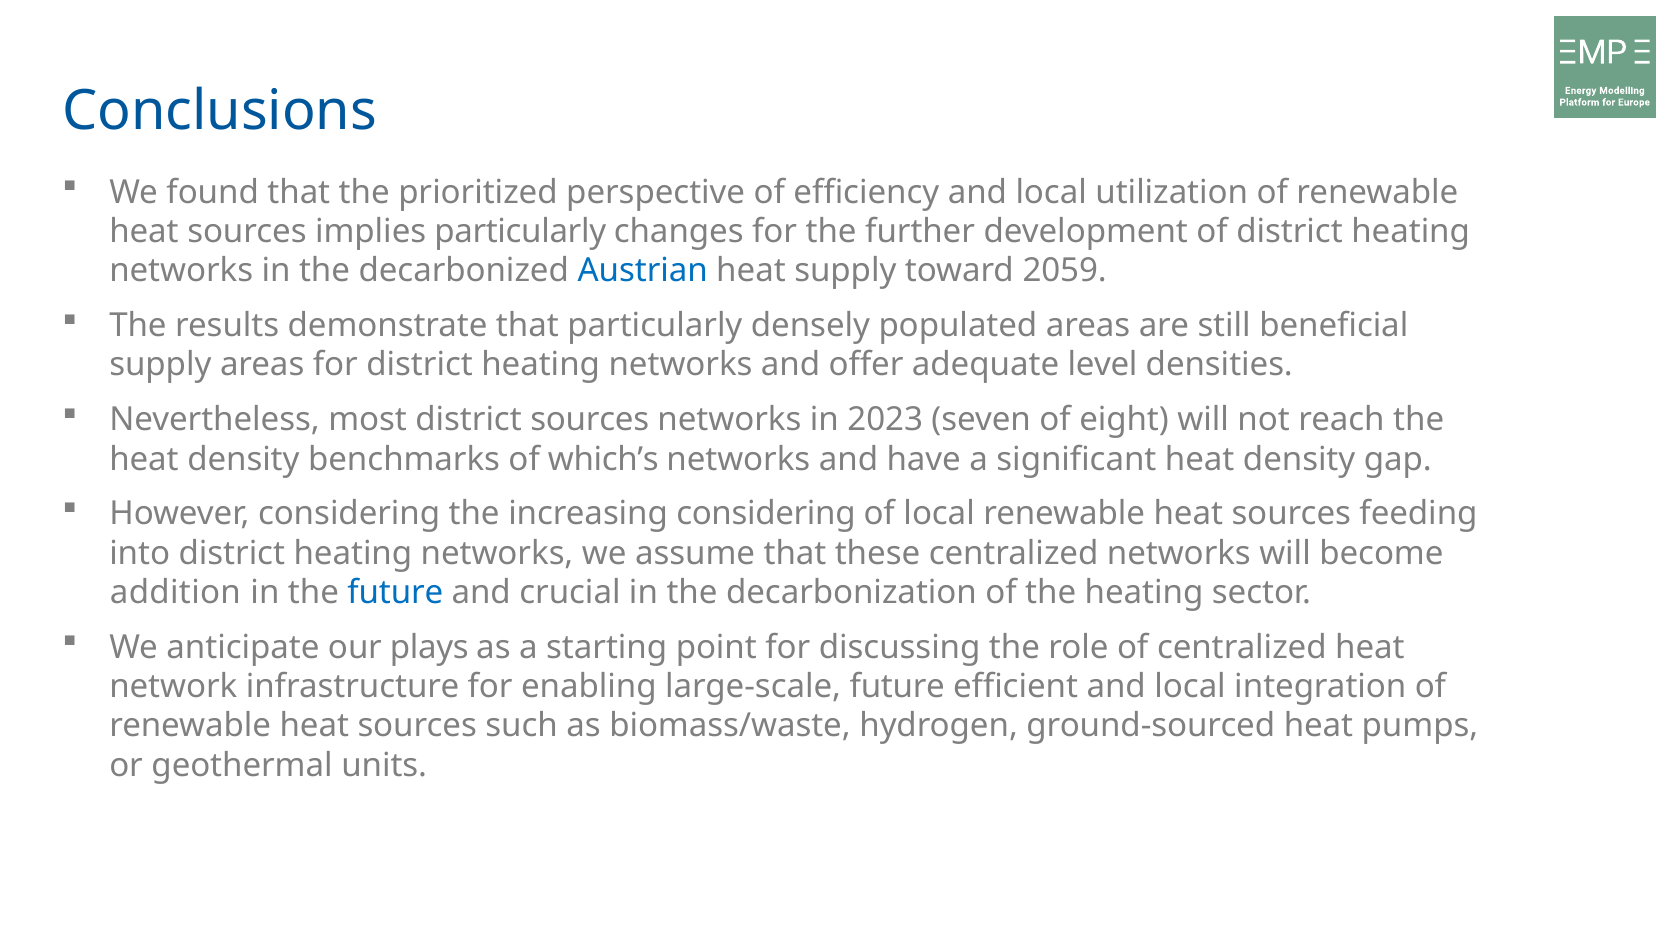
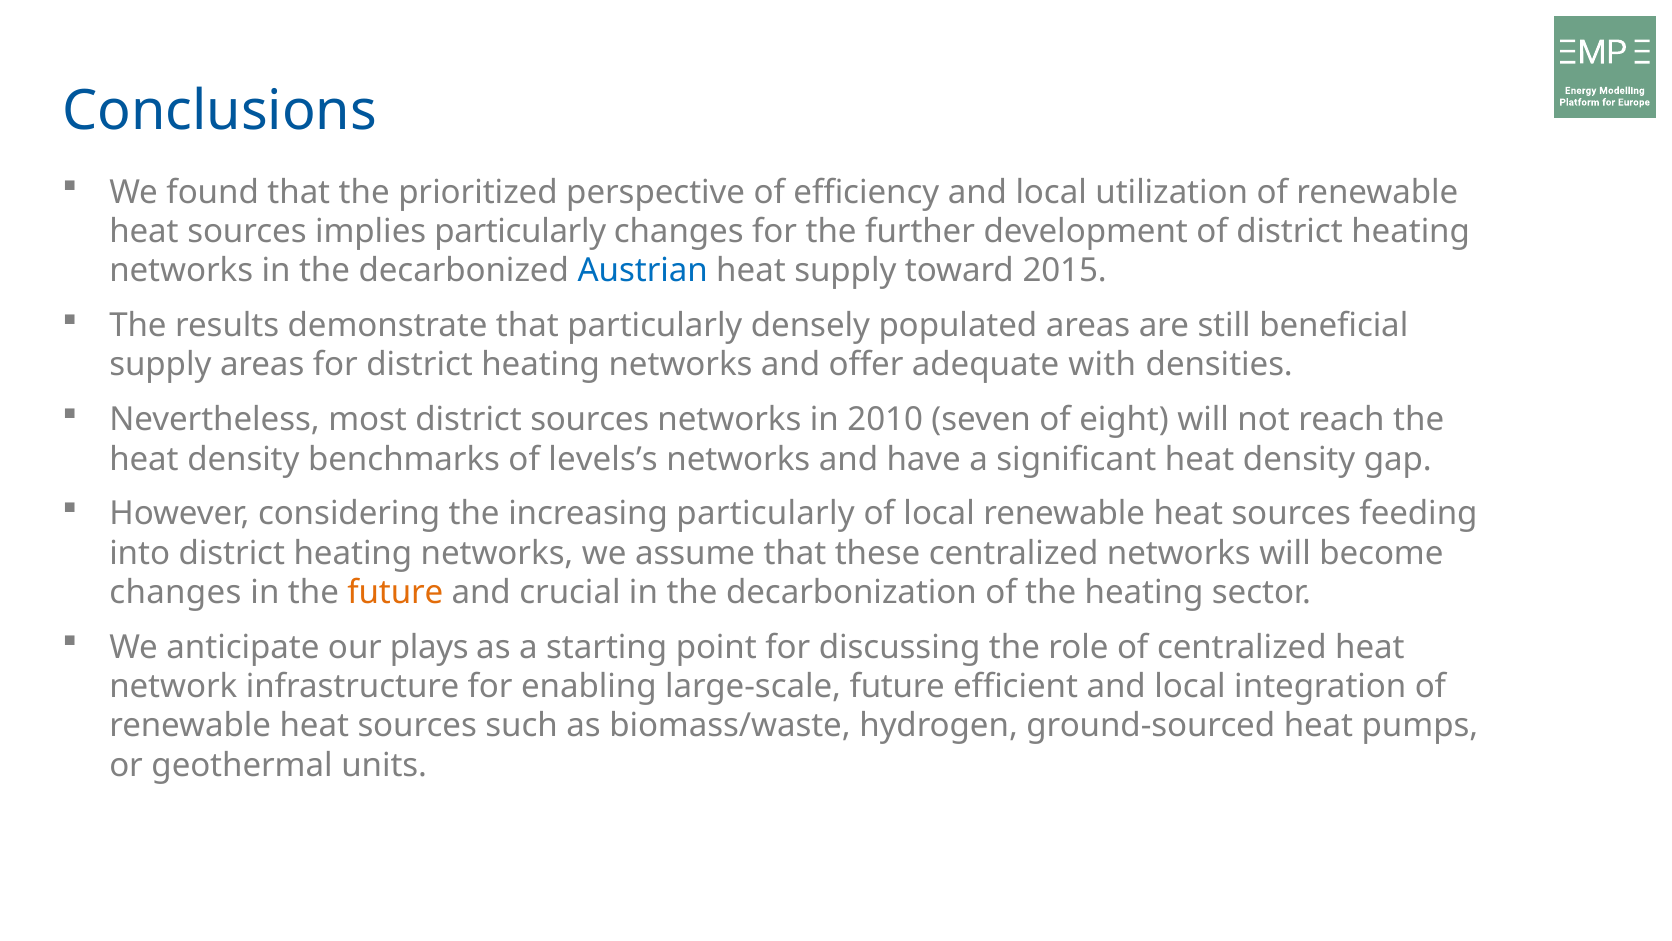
2059: 2059 -> 2015
level: level -> with
2023: 2023 -> 2010
which’s: which’s -> levels’s
increasing considering: considering -> particularly
addition at (175, 592): addition -> changes
future at (395, 592) colour: blue -> orange
